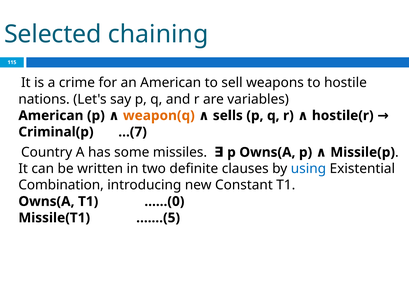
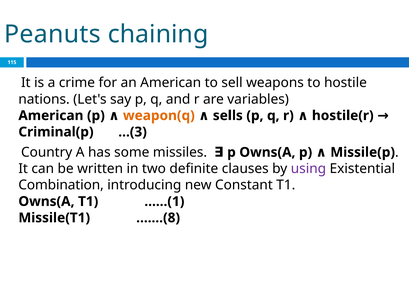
Selected: Selected -> Peanuts
...(7: ...(7 -> ...(3
using colour: blue -> purple
......(0: ......(0 -> ......(1
.......(5: .......(5 -> .......(8
